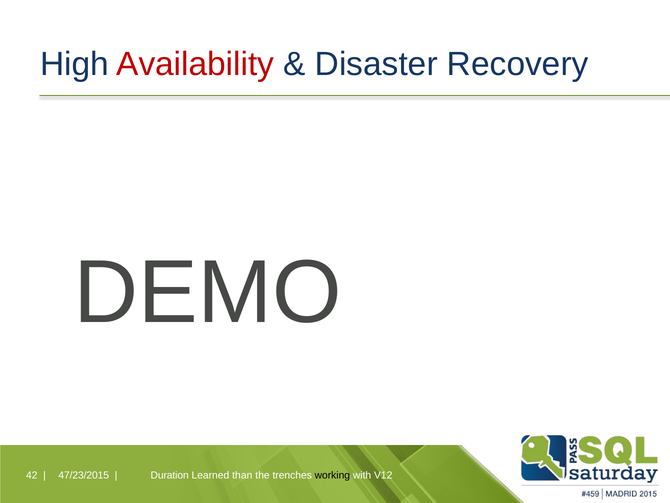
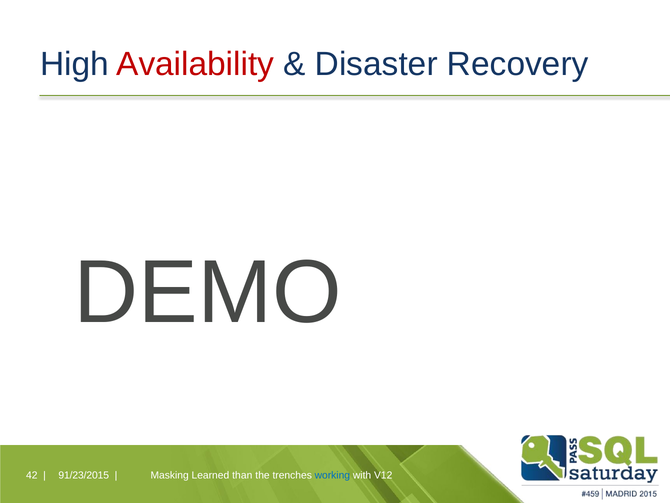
47/23/2015: 47/23/2015 -> 91/23/2015
Duration: Duration -> Masking
working colour: black -> blue
